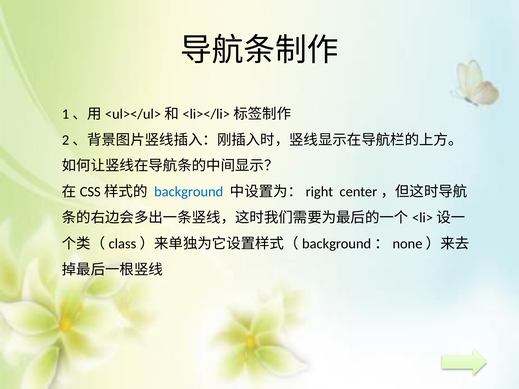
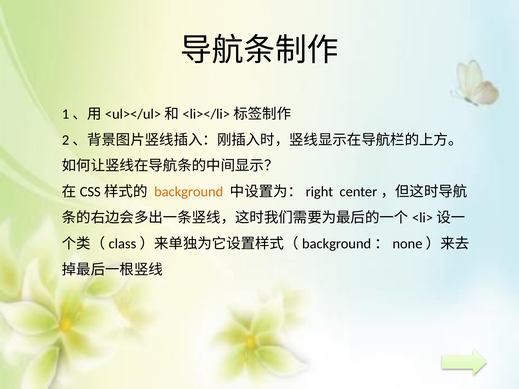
background colour: blue -> orange
